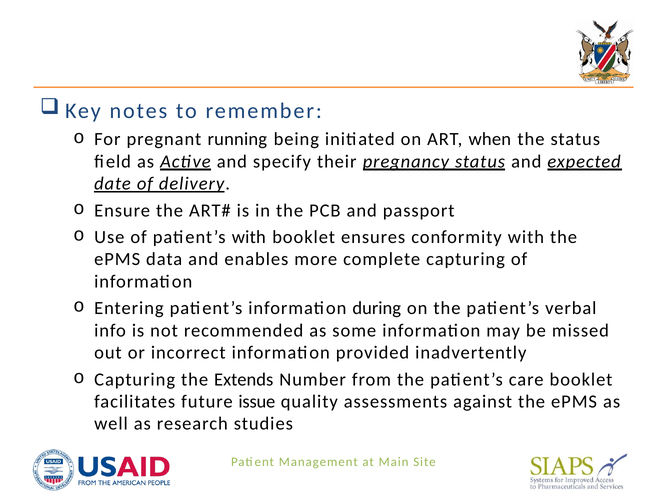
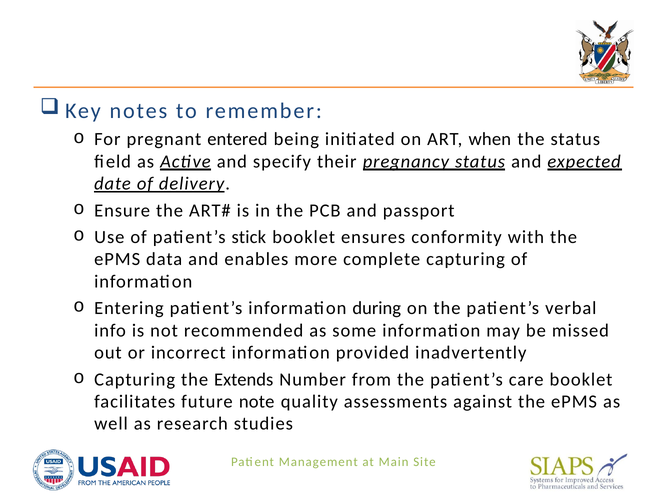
running: running -> entered
patient’s with: with -> stick
issue: issue -> note
